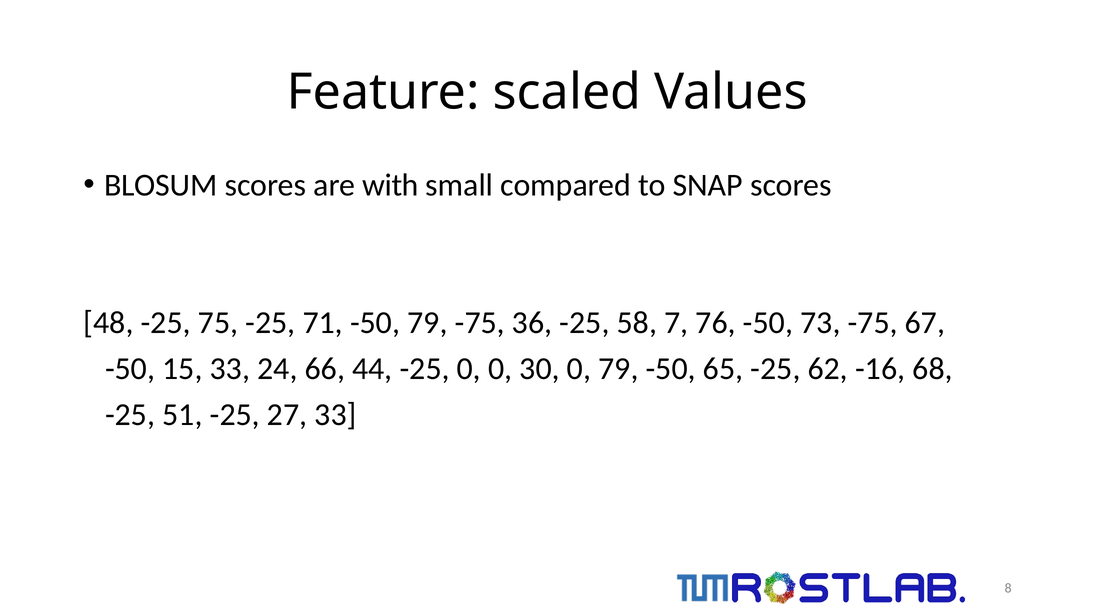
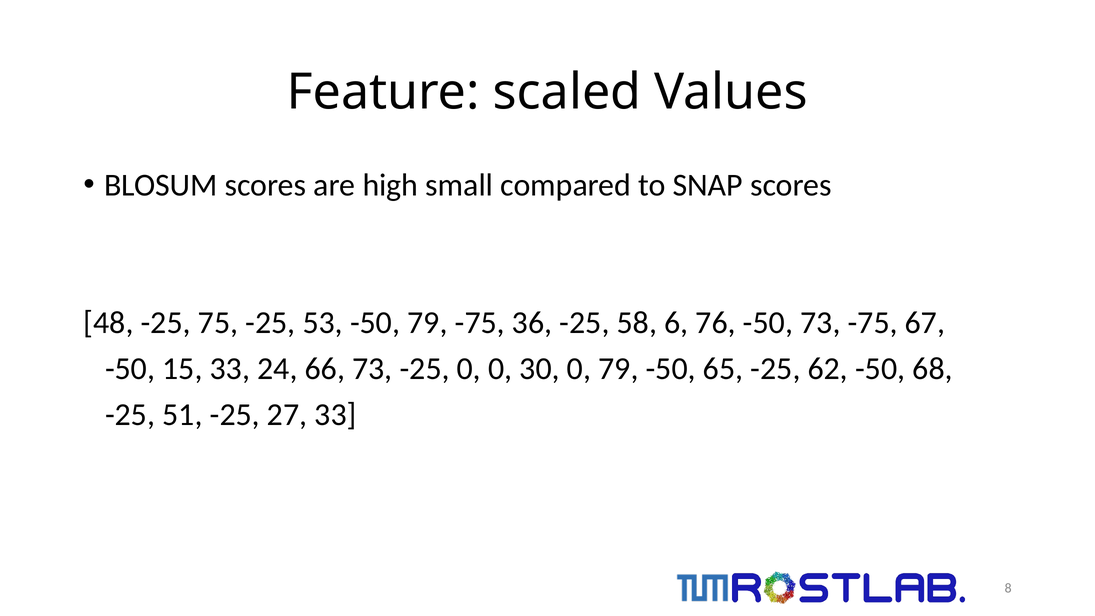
with: with -> high
71: 71 -> 53
7: 7 -> 6
66 44: 44 -> 73
62 -16: -16 -> -50
